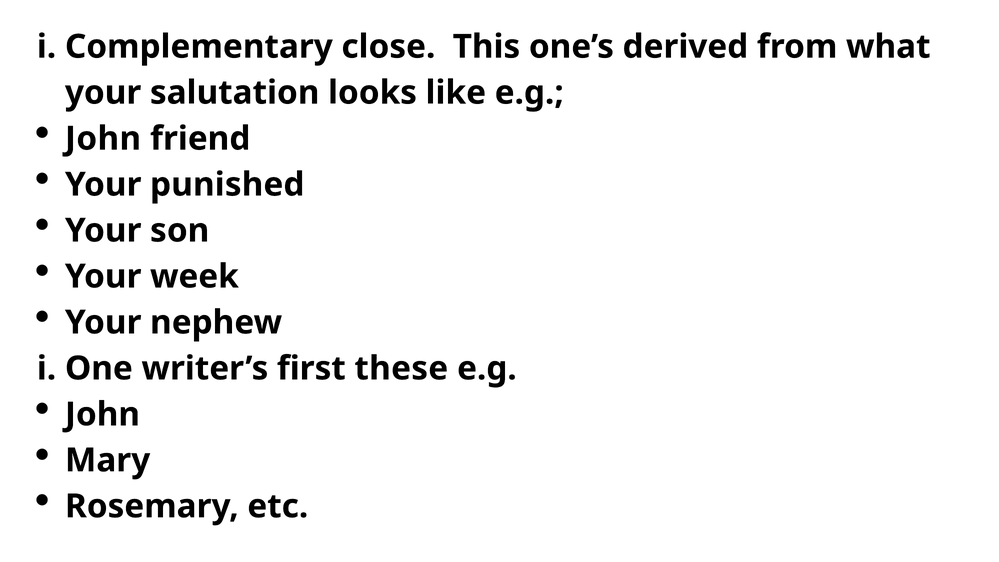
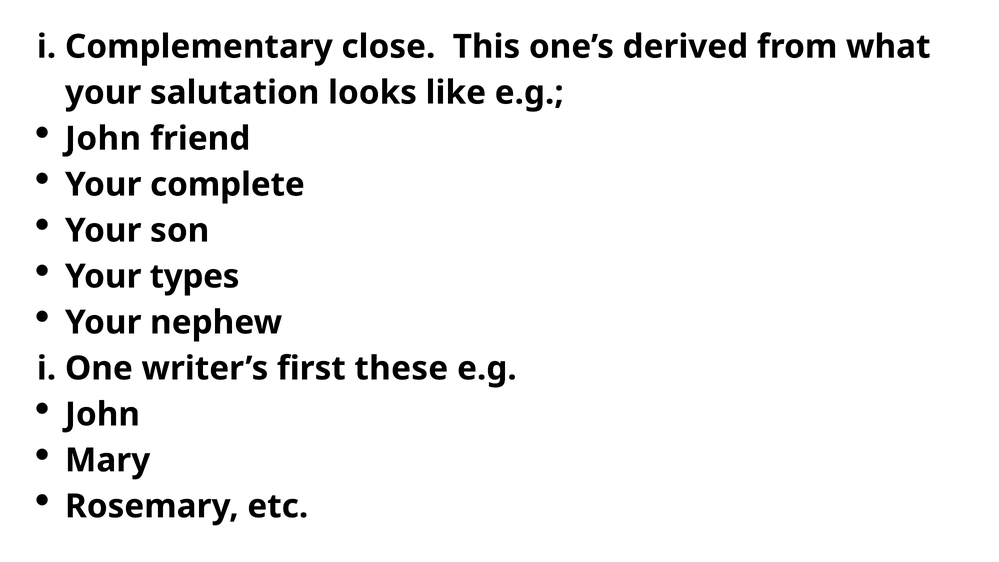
punished: punished -> complete
week: week -> types
